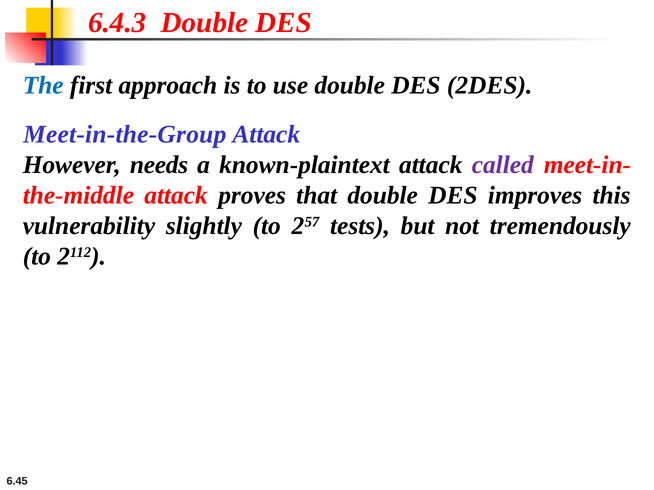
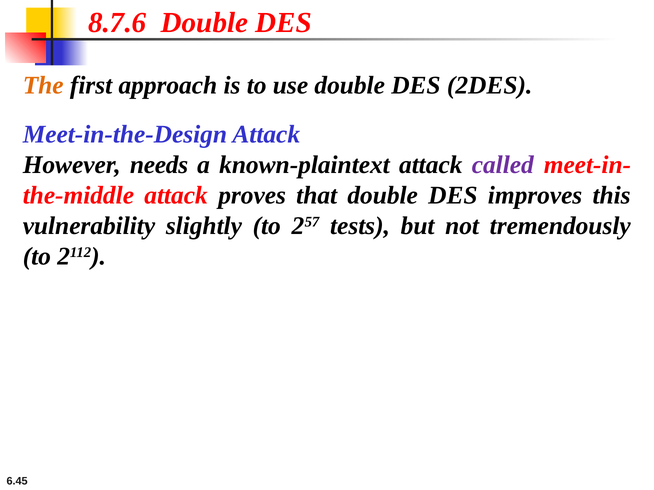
6.4.3: 6.4.3 -> 8.7.6
The colour: blue -> orange
Meet-in-the-Group: Meet-in-the-Group -> Meet-in-the-Design
